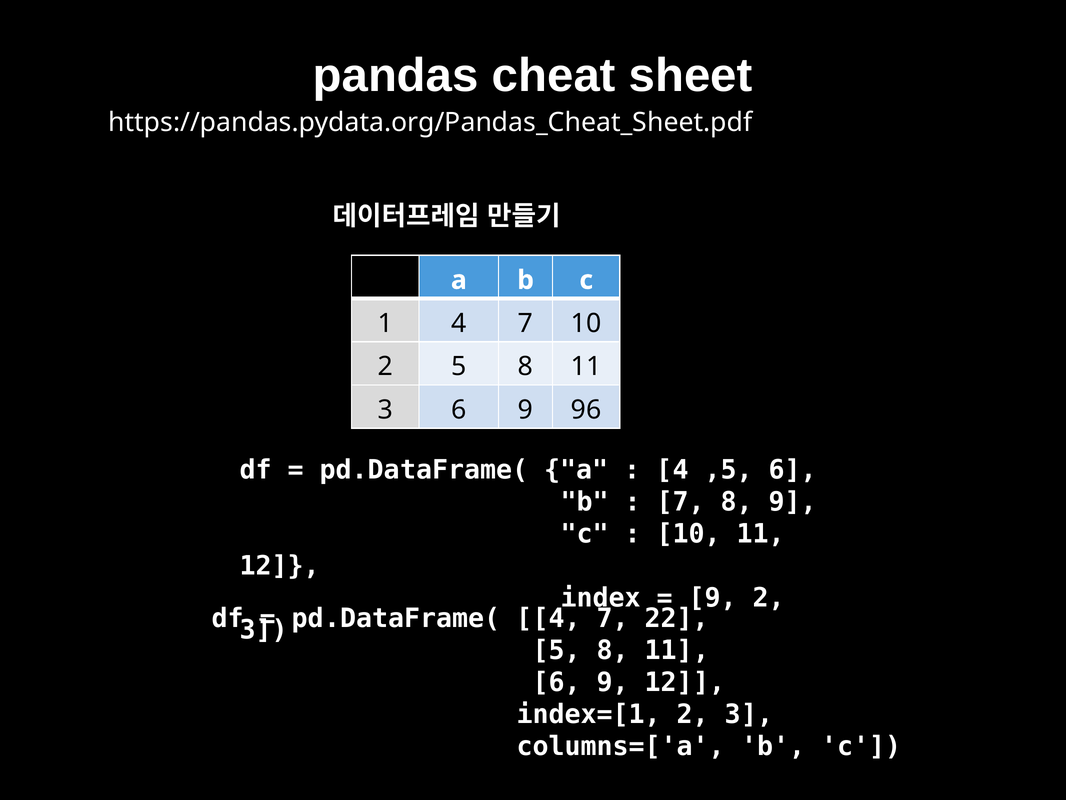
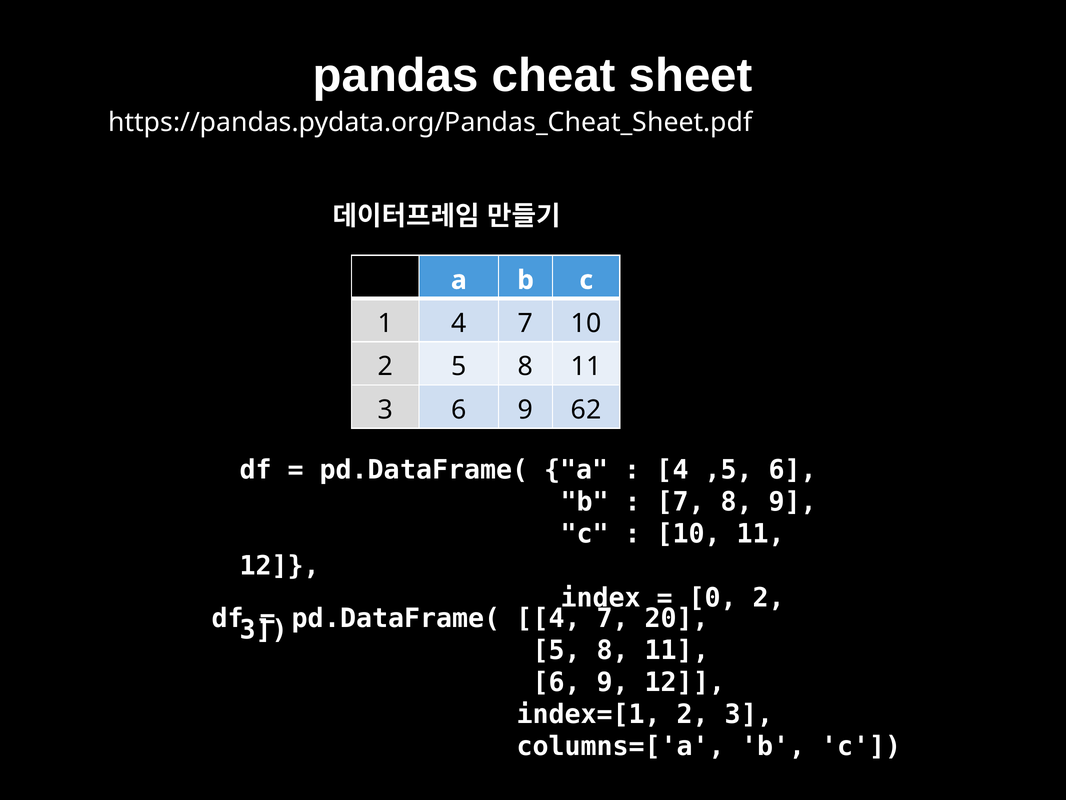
96: 96 -> 62
9 at (713, 597): 9 -> 0
22: 22 -> 20
